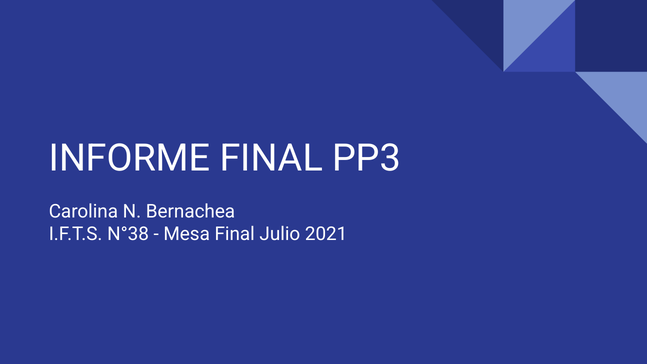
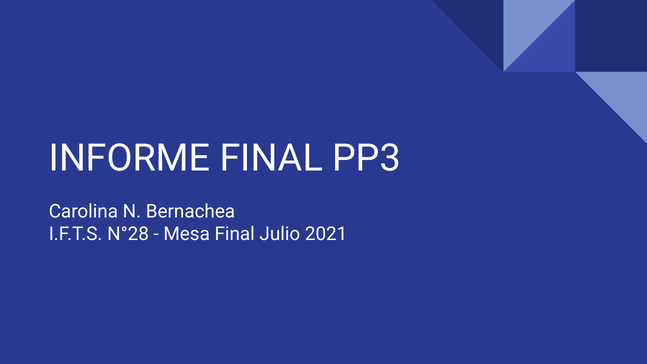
N°38: N°38 -> N°28
